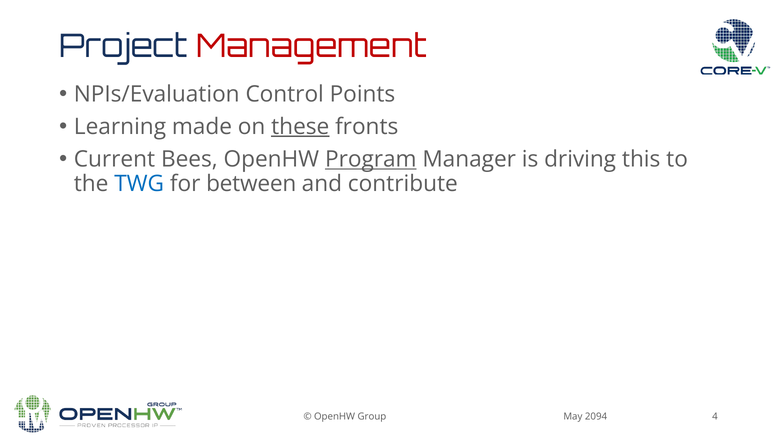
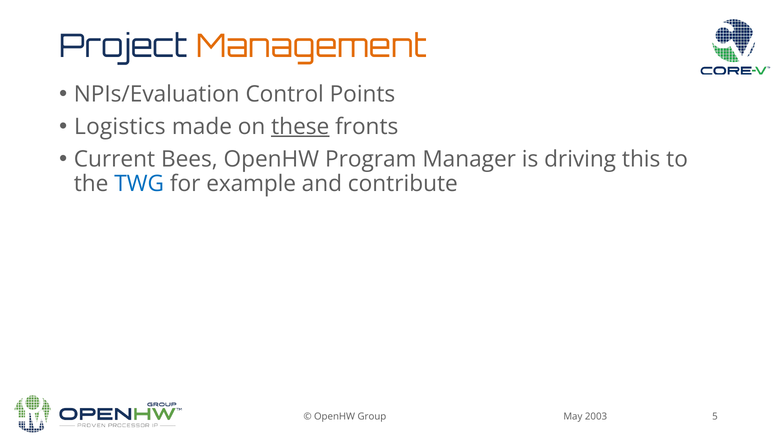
Management colour: red -> orange
Learning: Learning -> Logistics
Program underline: present -> none
between: between -> example
4: 4 -> 5
2094: 2094 -> 2003
